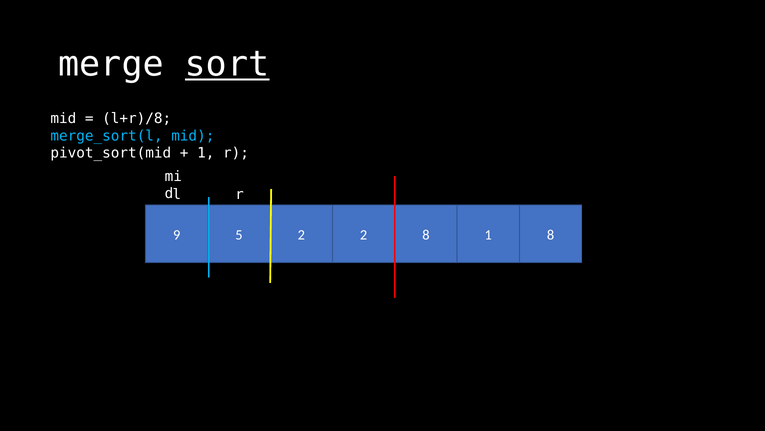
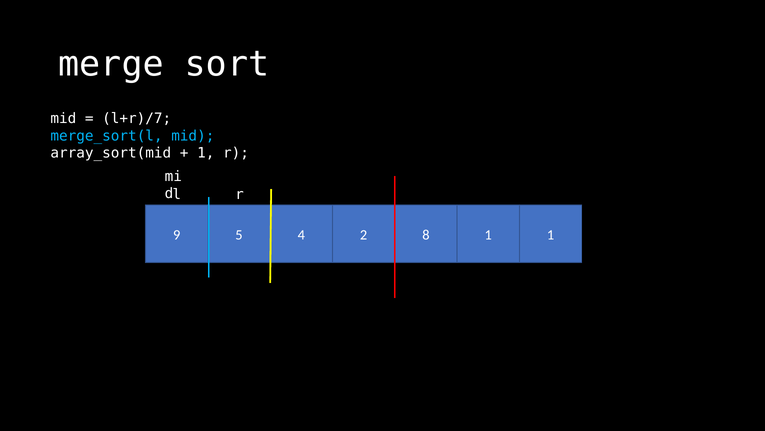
sort underline: present -> none
l+r)/8: l+r)/8 -> l+r)/7
pivot_sort(mid: pivot_sort(mid -> array_sort(mid
5 2: 2 -> 4
1 8: 8 -> 1
